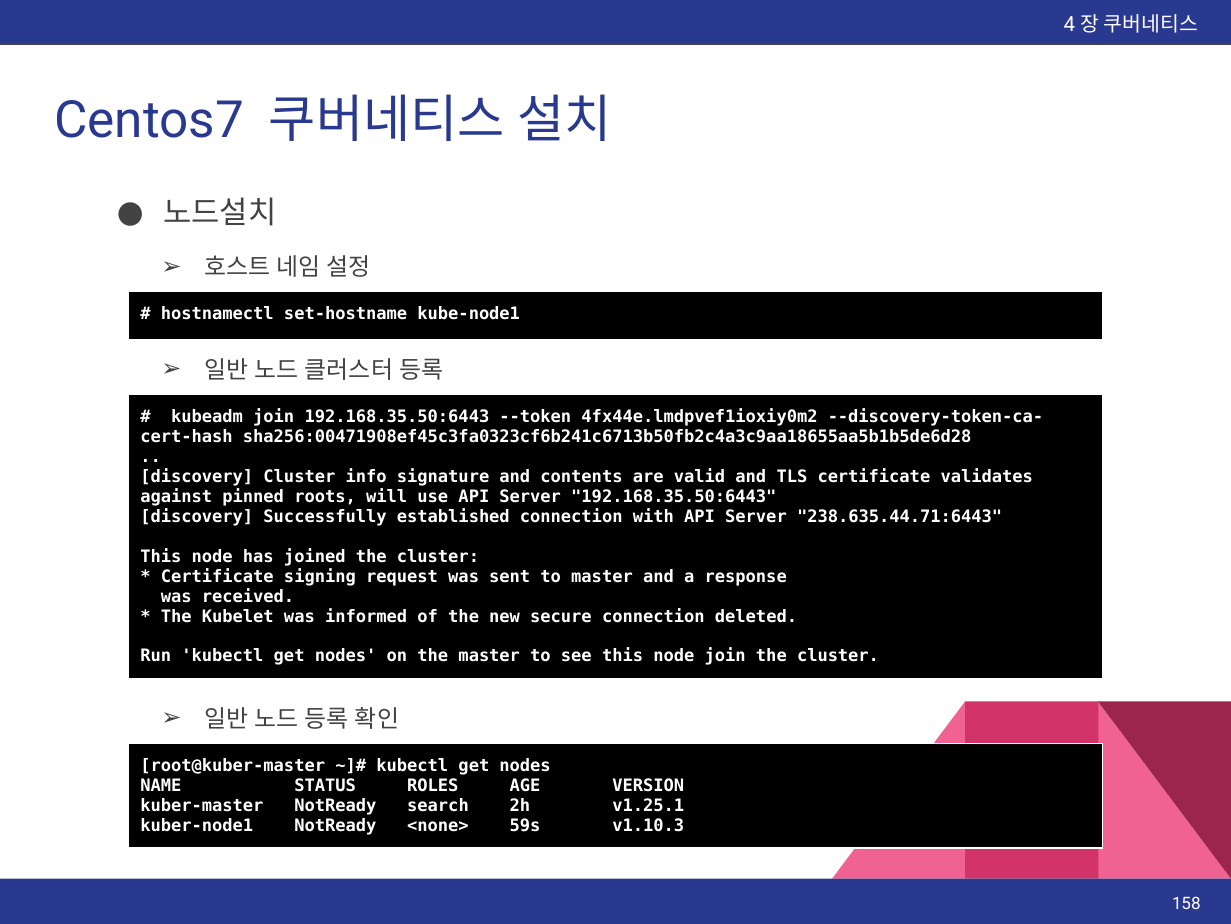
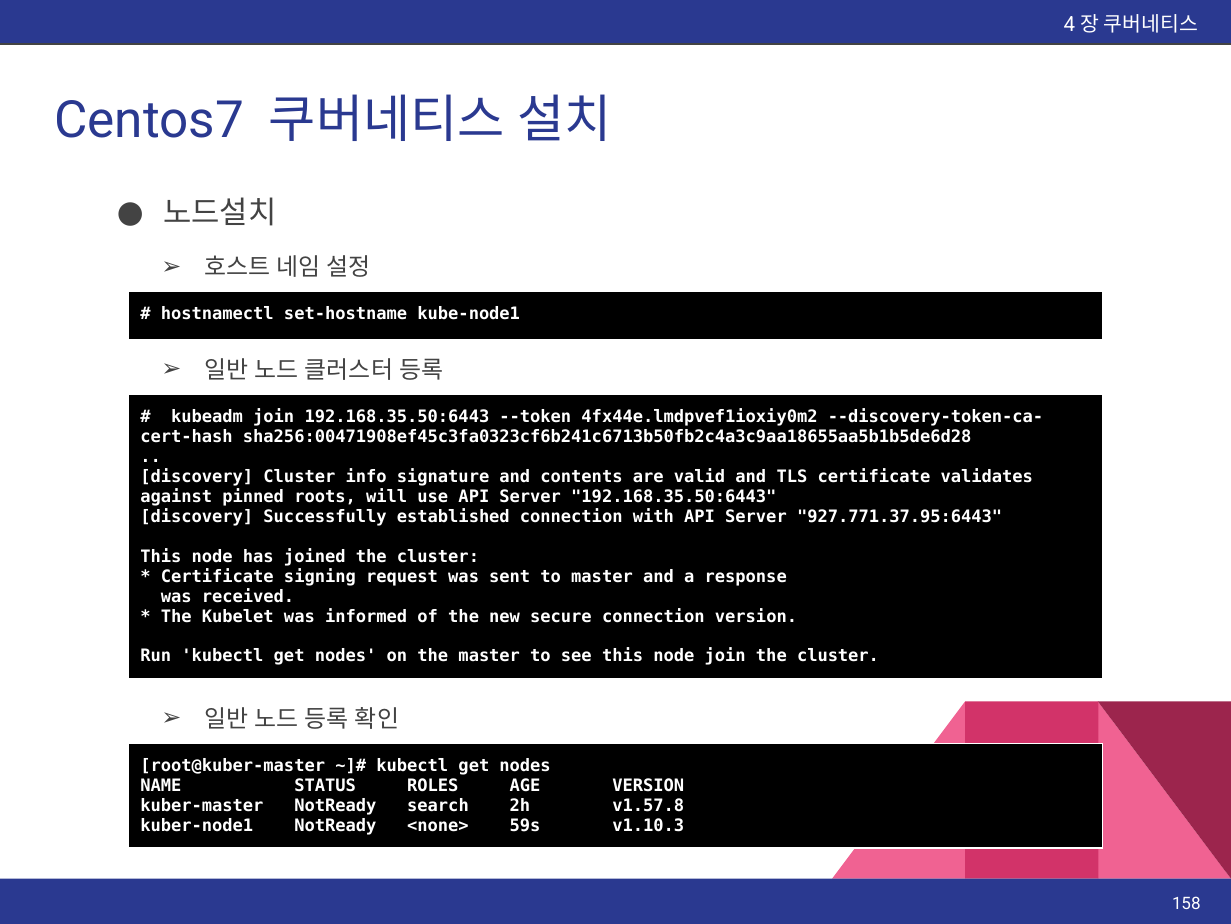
238.635.44.71:6443: 238.635.44.71:6443 -> 927.771.37.95:6443
connection deleted: deleted -> version
v1.25.1: v1.25.1 -> v1.57.8
